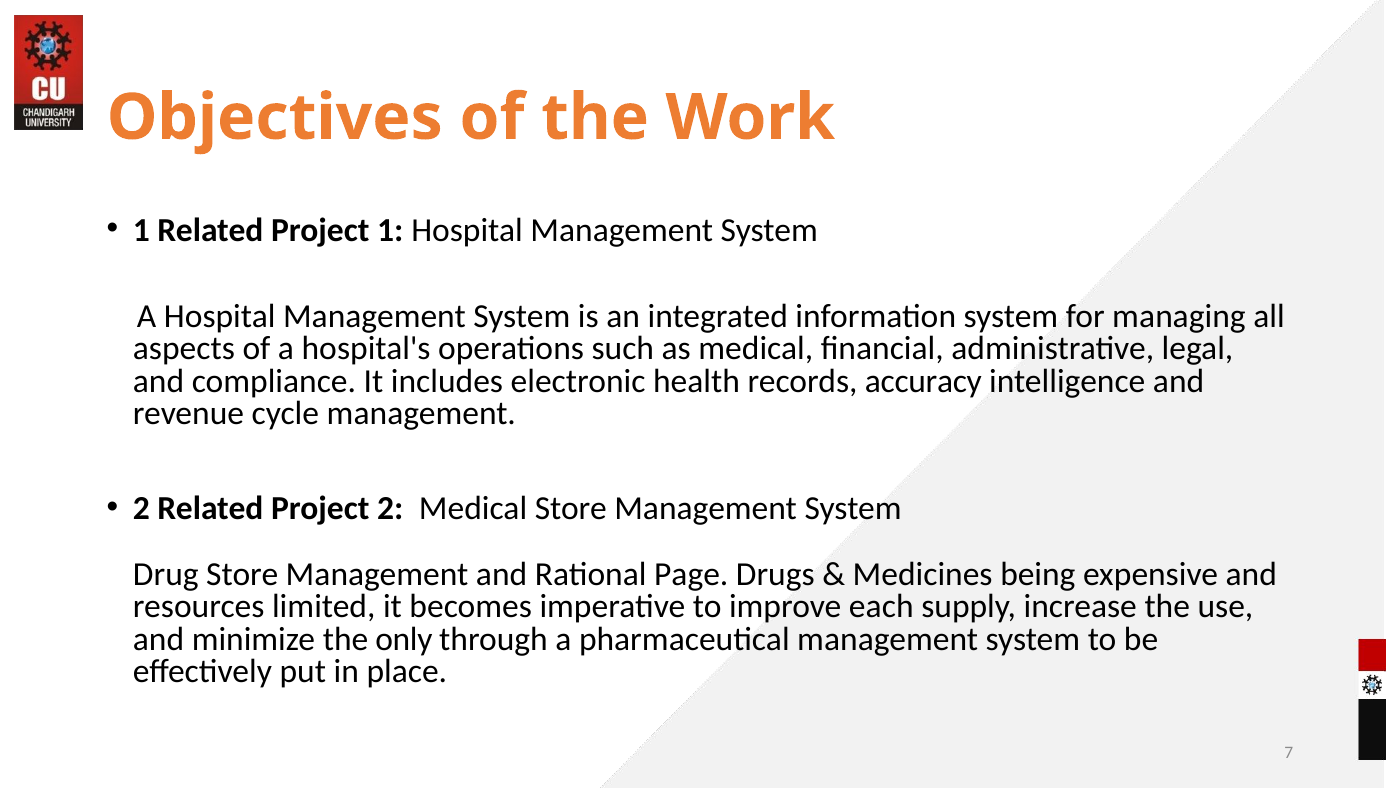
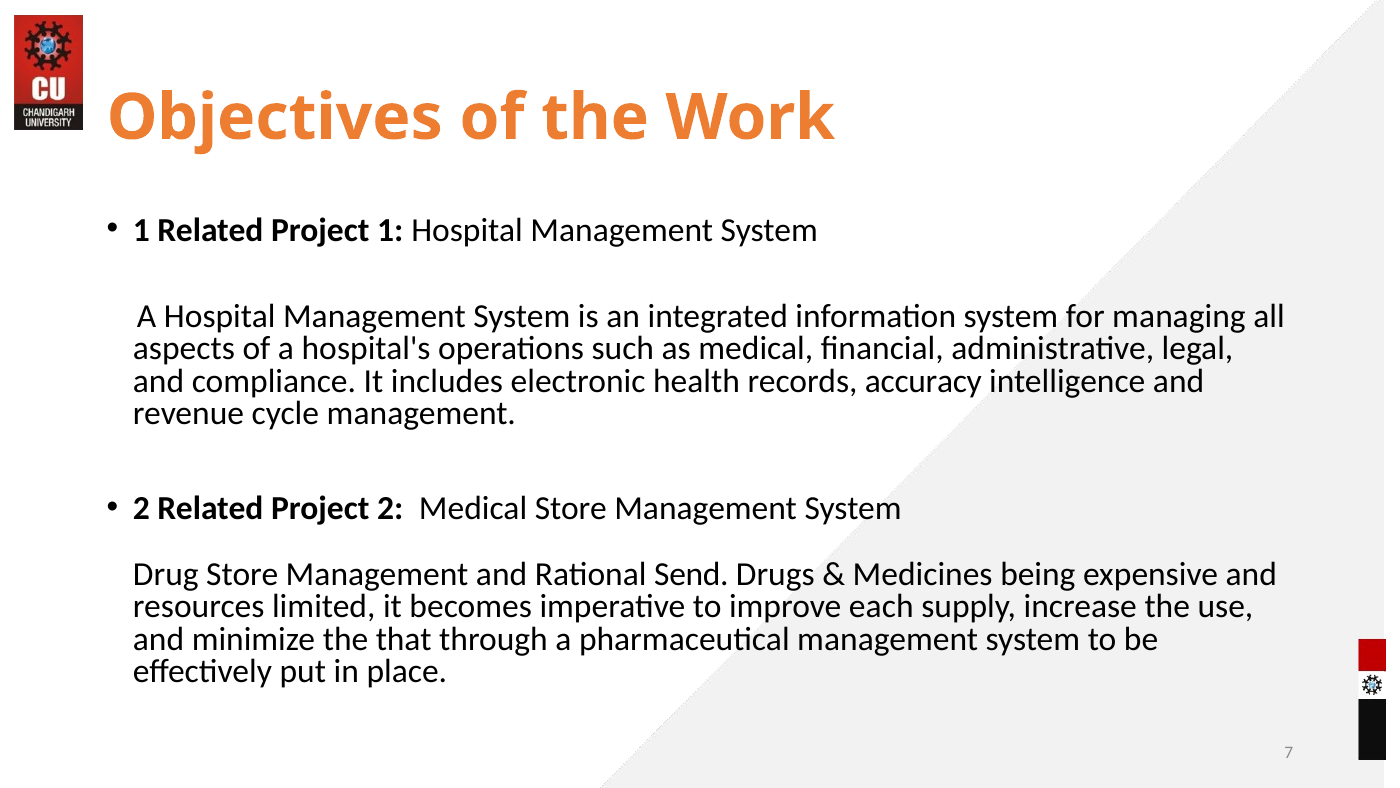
Page: Page -> Send
only: only -> that
